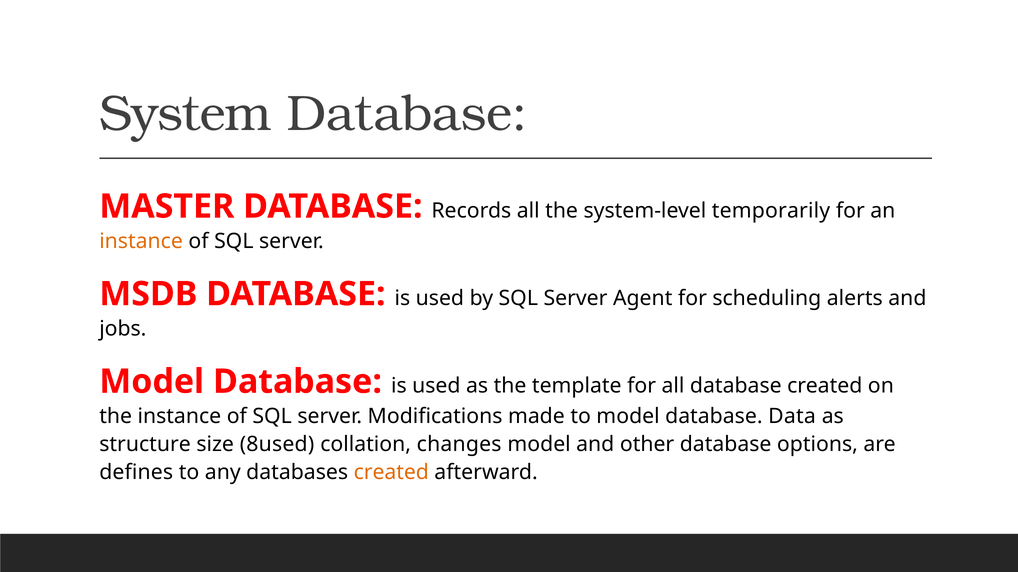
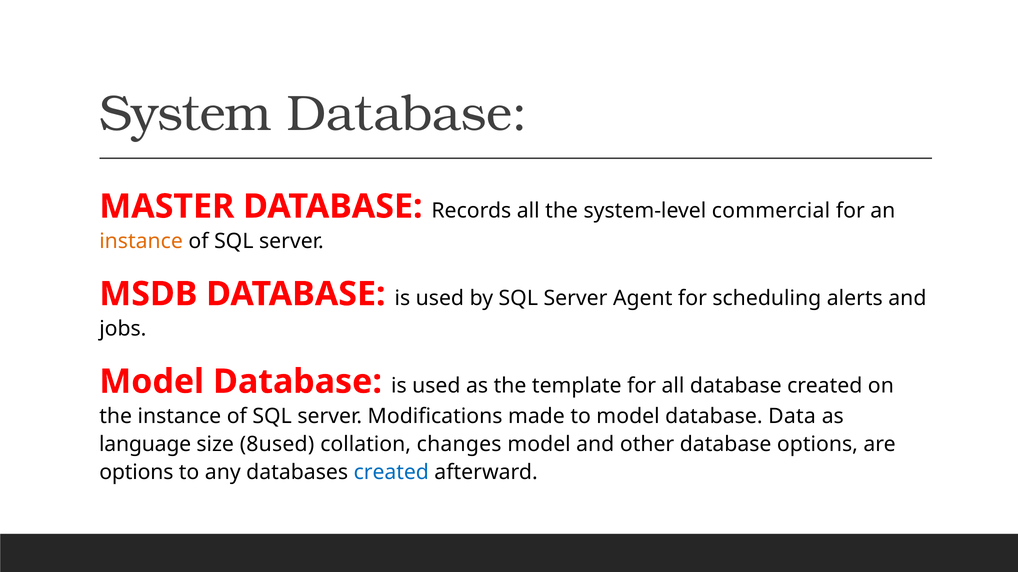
temporarily: temporarily -> commercial
structure: structure -> language
defines at (136, 473): defines -> options
created at (391, 473) colour: orange -> blue
